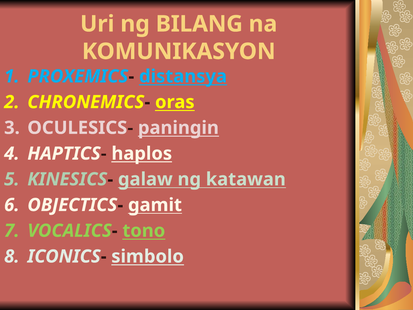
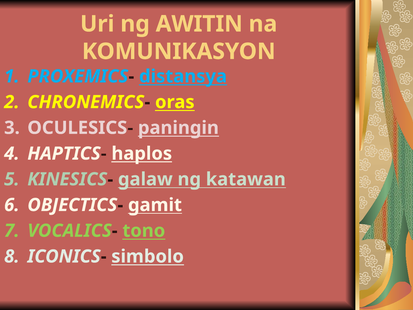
BILANG: BILANG -> AWITIN
